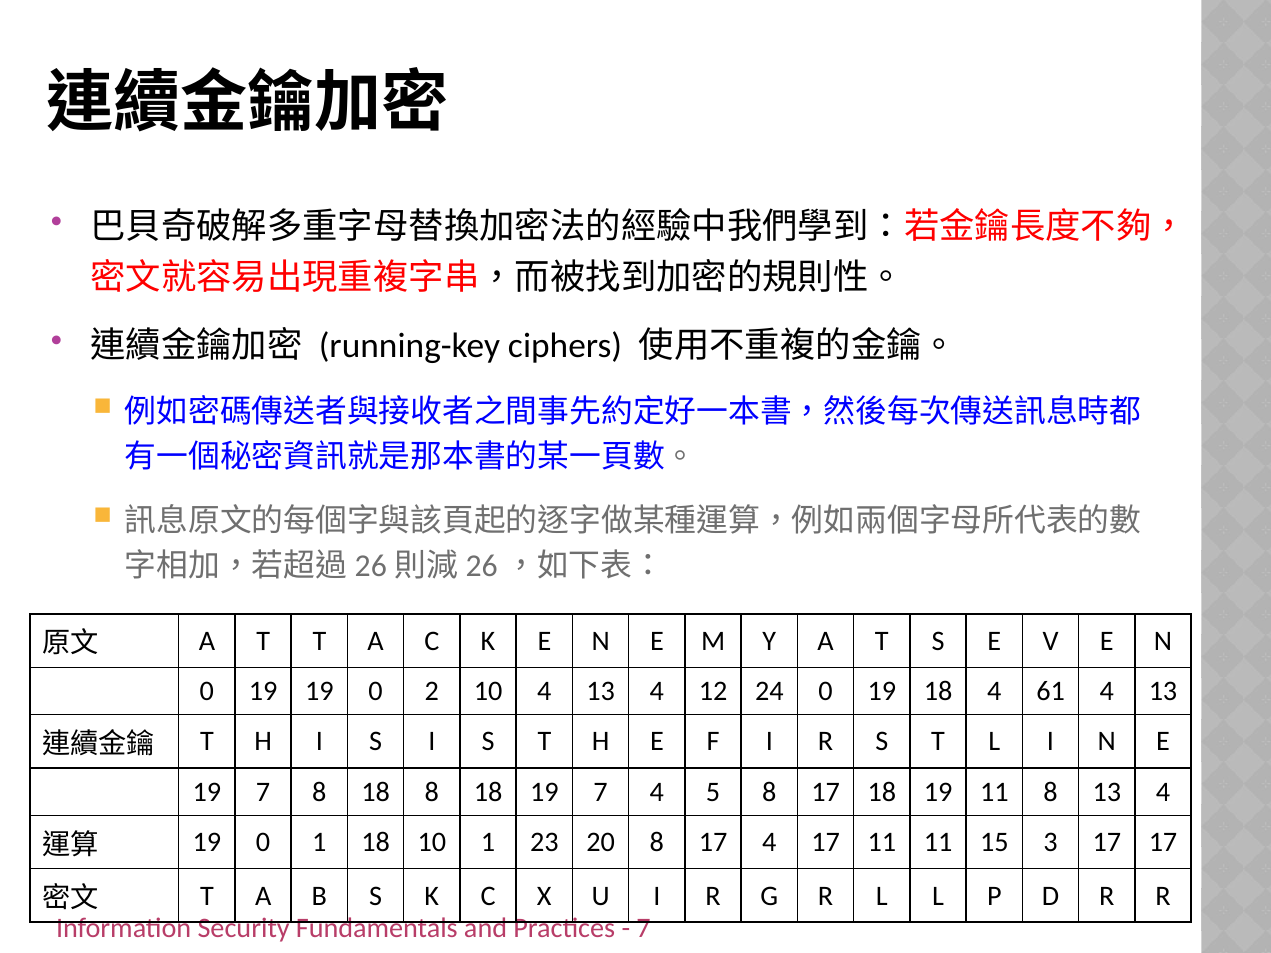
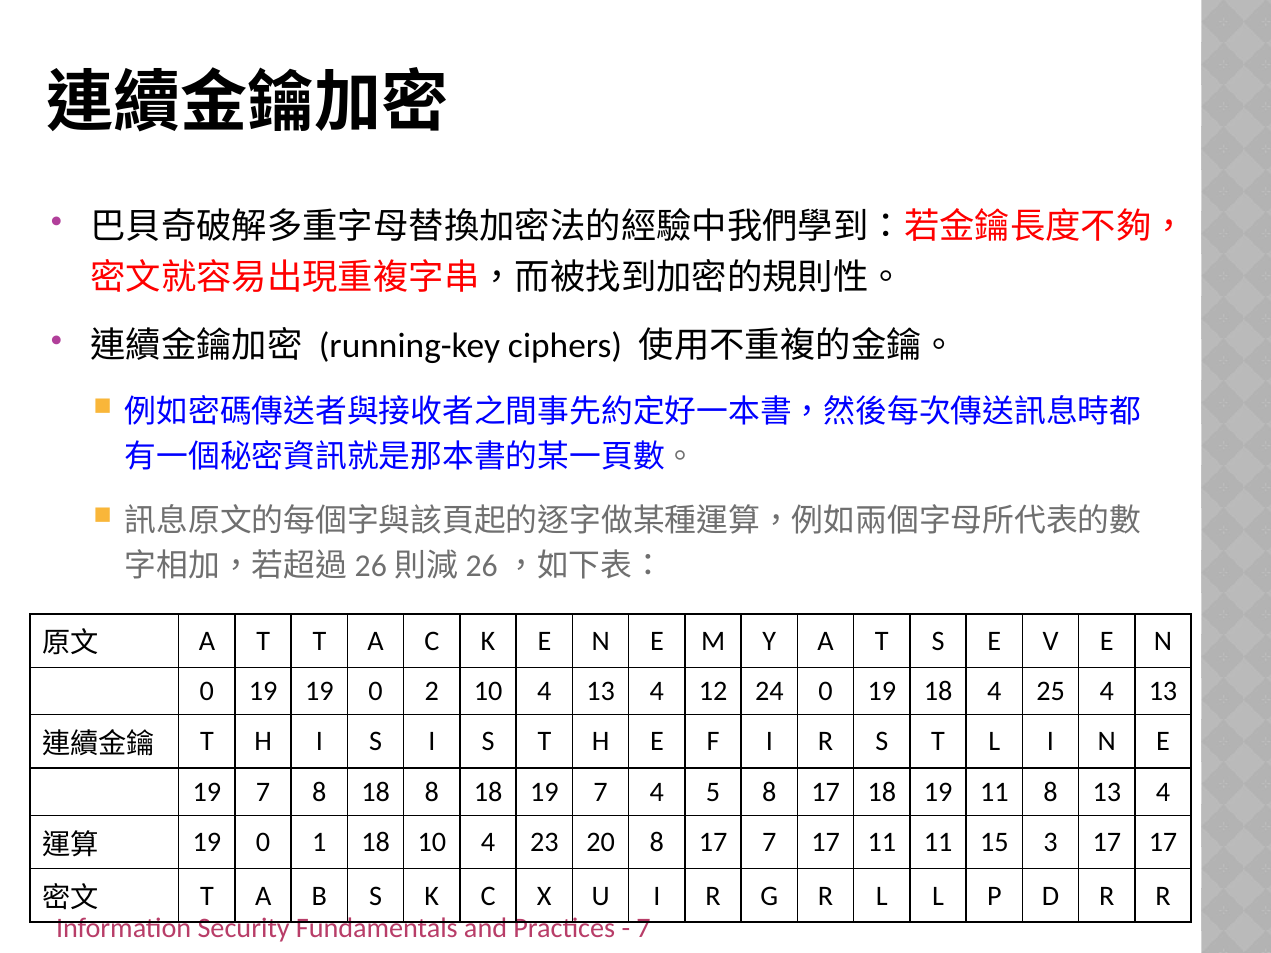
61: 61 -> 25
18 10 1: 1 -> 4
17 4: 4 -> 7
